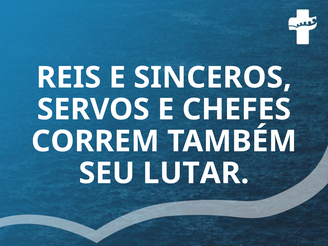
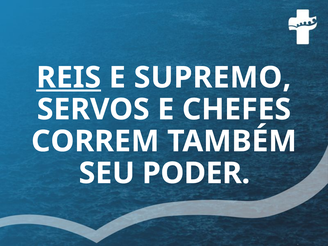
REIS underline: none -> present
SINCEROS: SINCEROS -> SUPREMO
LUTAR: LUTAR -> PODER
